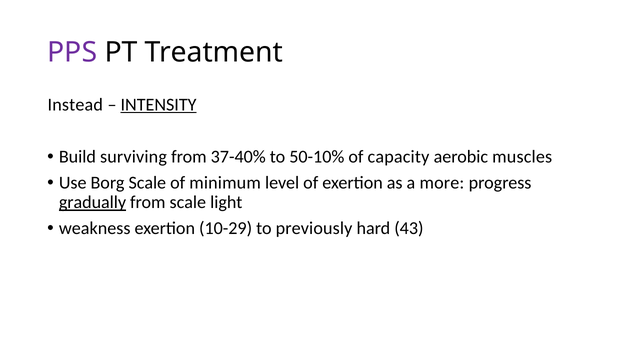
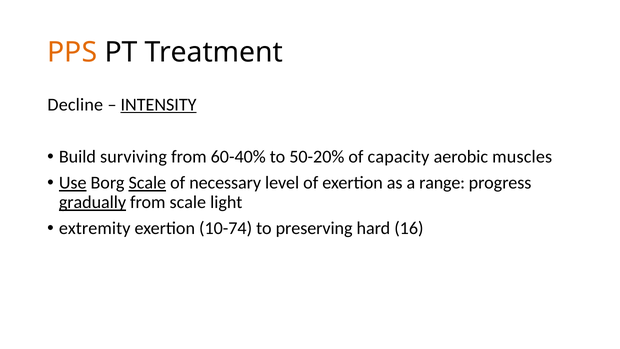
PPS colour: purple -> orange
Instead: Instead -> Decline
37-40%: 37-40% -> 60-40%
50-10%: 50-10% -> 50-20%
Use underline: none -> present
Scale at (147, 183) underline: none -> present
minimum: minimum -> necessary
more: more -> range
weakness: weakness -> extremity
10-29: 10-29 -> 10-74
previously: previously -> preserving
43: 43 -> 16
